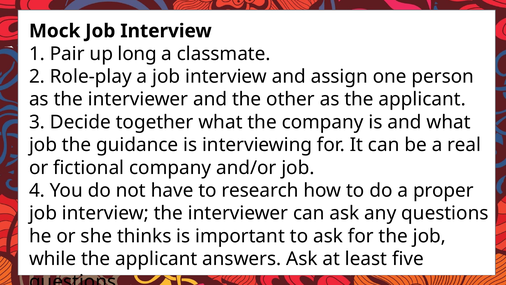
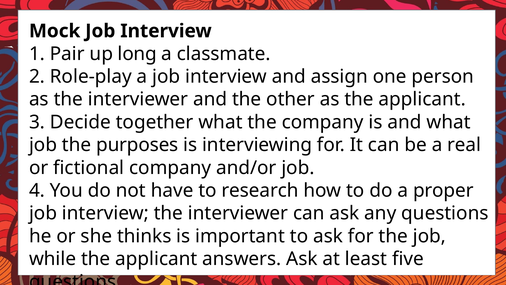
guidance: guidance -> purposes
